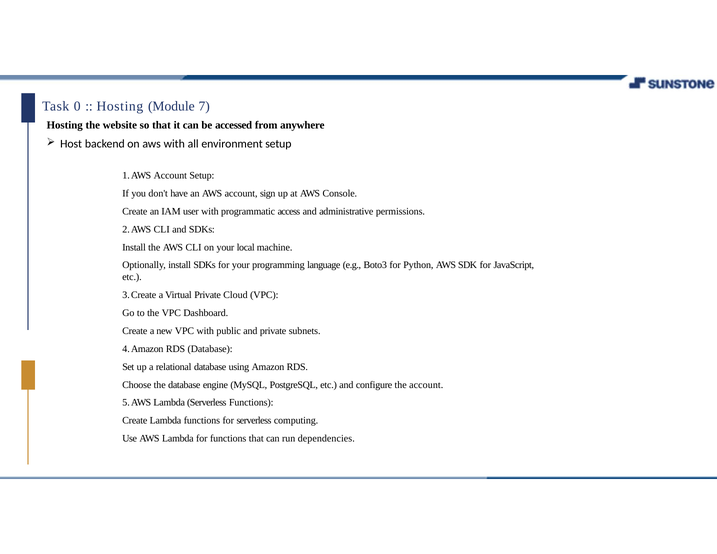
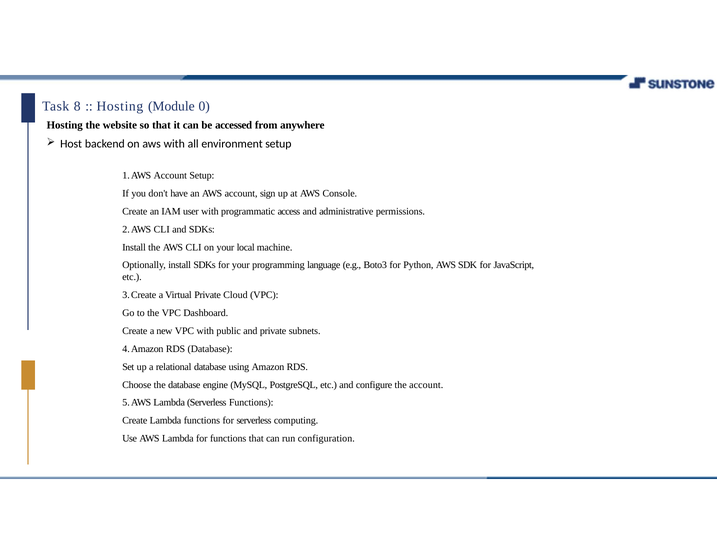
0: 0 -> 8
7: 7 -> 0
dependencies: dependencies -> configuration
